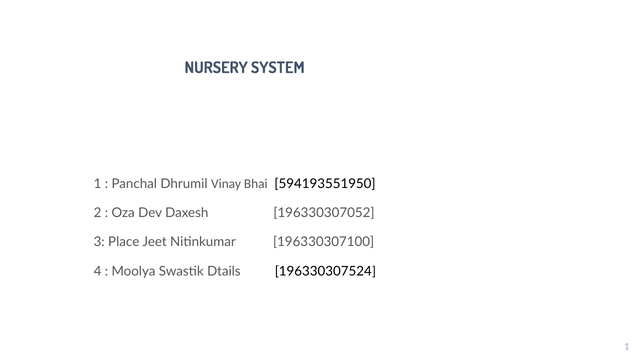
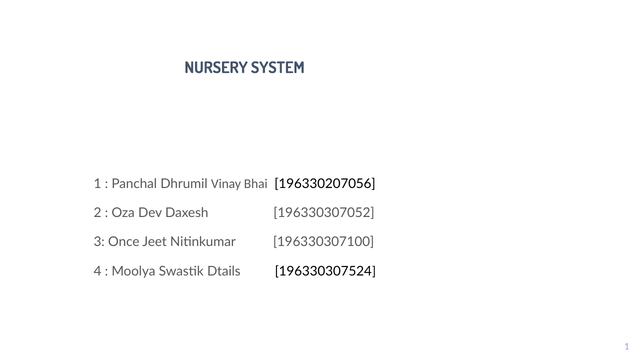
594193551950: 594193551950 -> 196330207056
Place: Place -> Once
